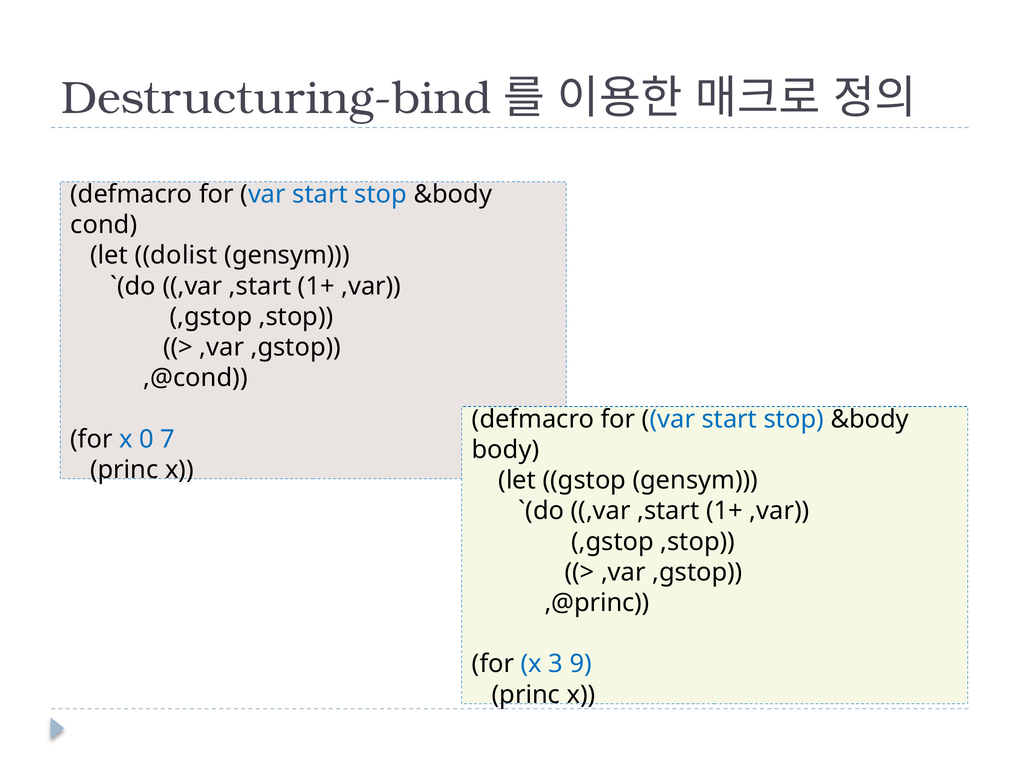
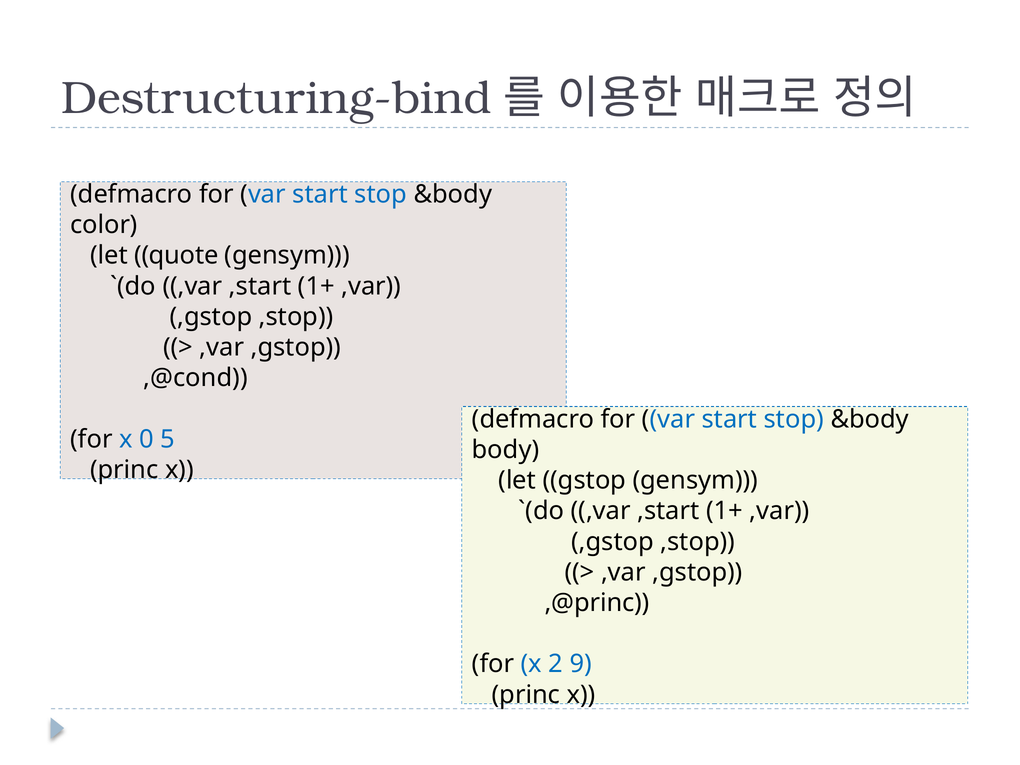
cond: cond -> color
dolist: dolist -> quote
7: 7 -> 5
3: 3 -> 2
